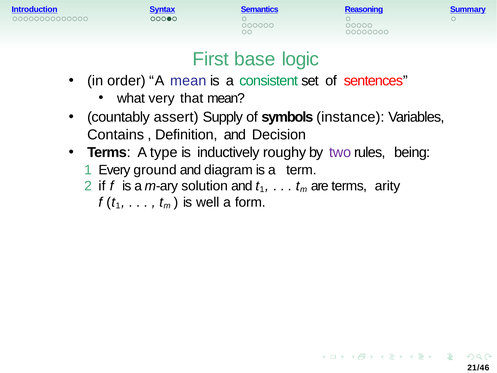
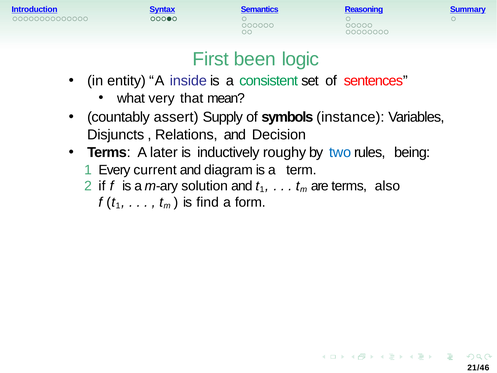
base: base -> been
order: order -> entity
A mean: mean -> inside
Contains: Contains -> Disjuncts
Definition: Definition -> Relations
type: type -> later
two colour: purple -> blue
ground: ground -> current
arity: arity -> also
well: well -> find
